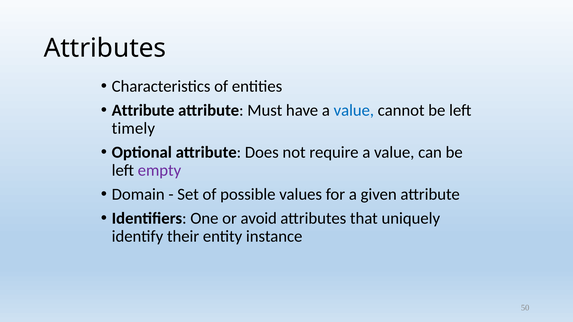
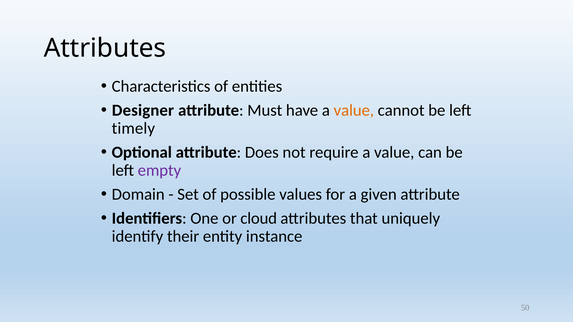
Attribute at (143, 110): Attribute -> Designer
value at (354, 110) colour: blue -> orange
avoid: avoid -> cloud
